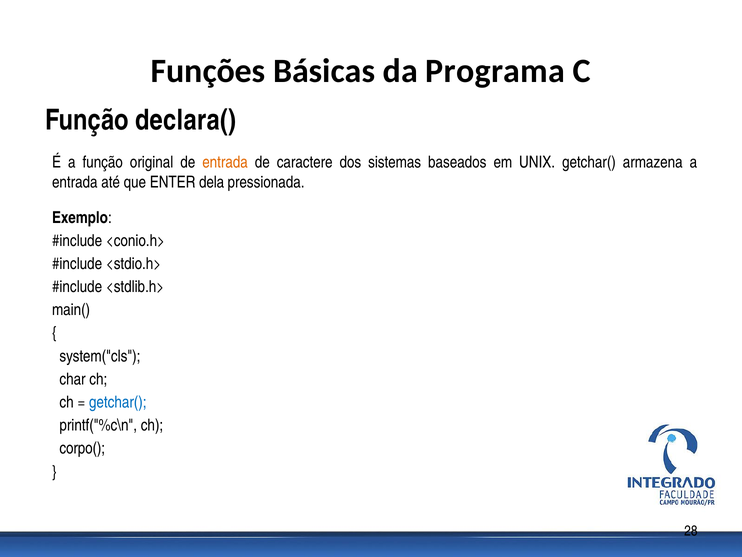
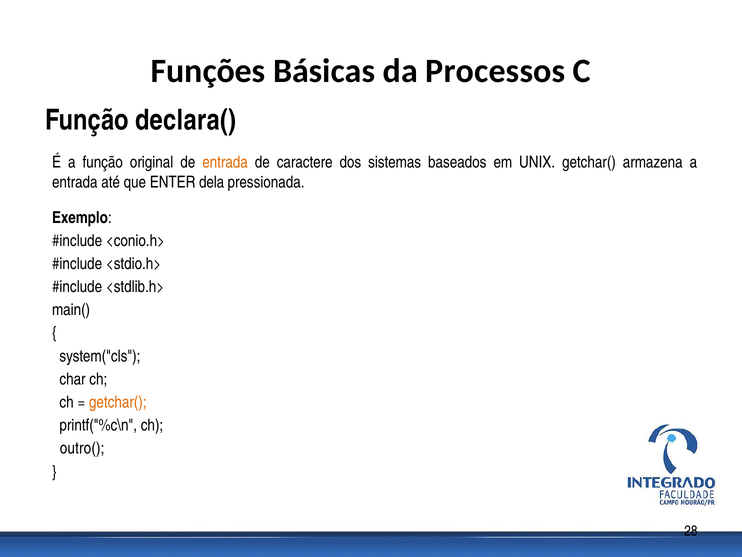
Programa: Programa -> Processos
getchar( at (118, 402) colour: blue -> orange
corpo(: corpo( -> outro(
